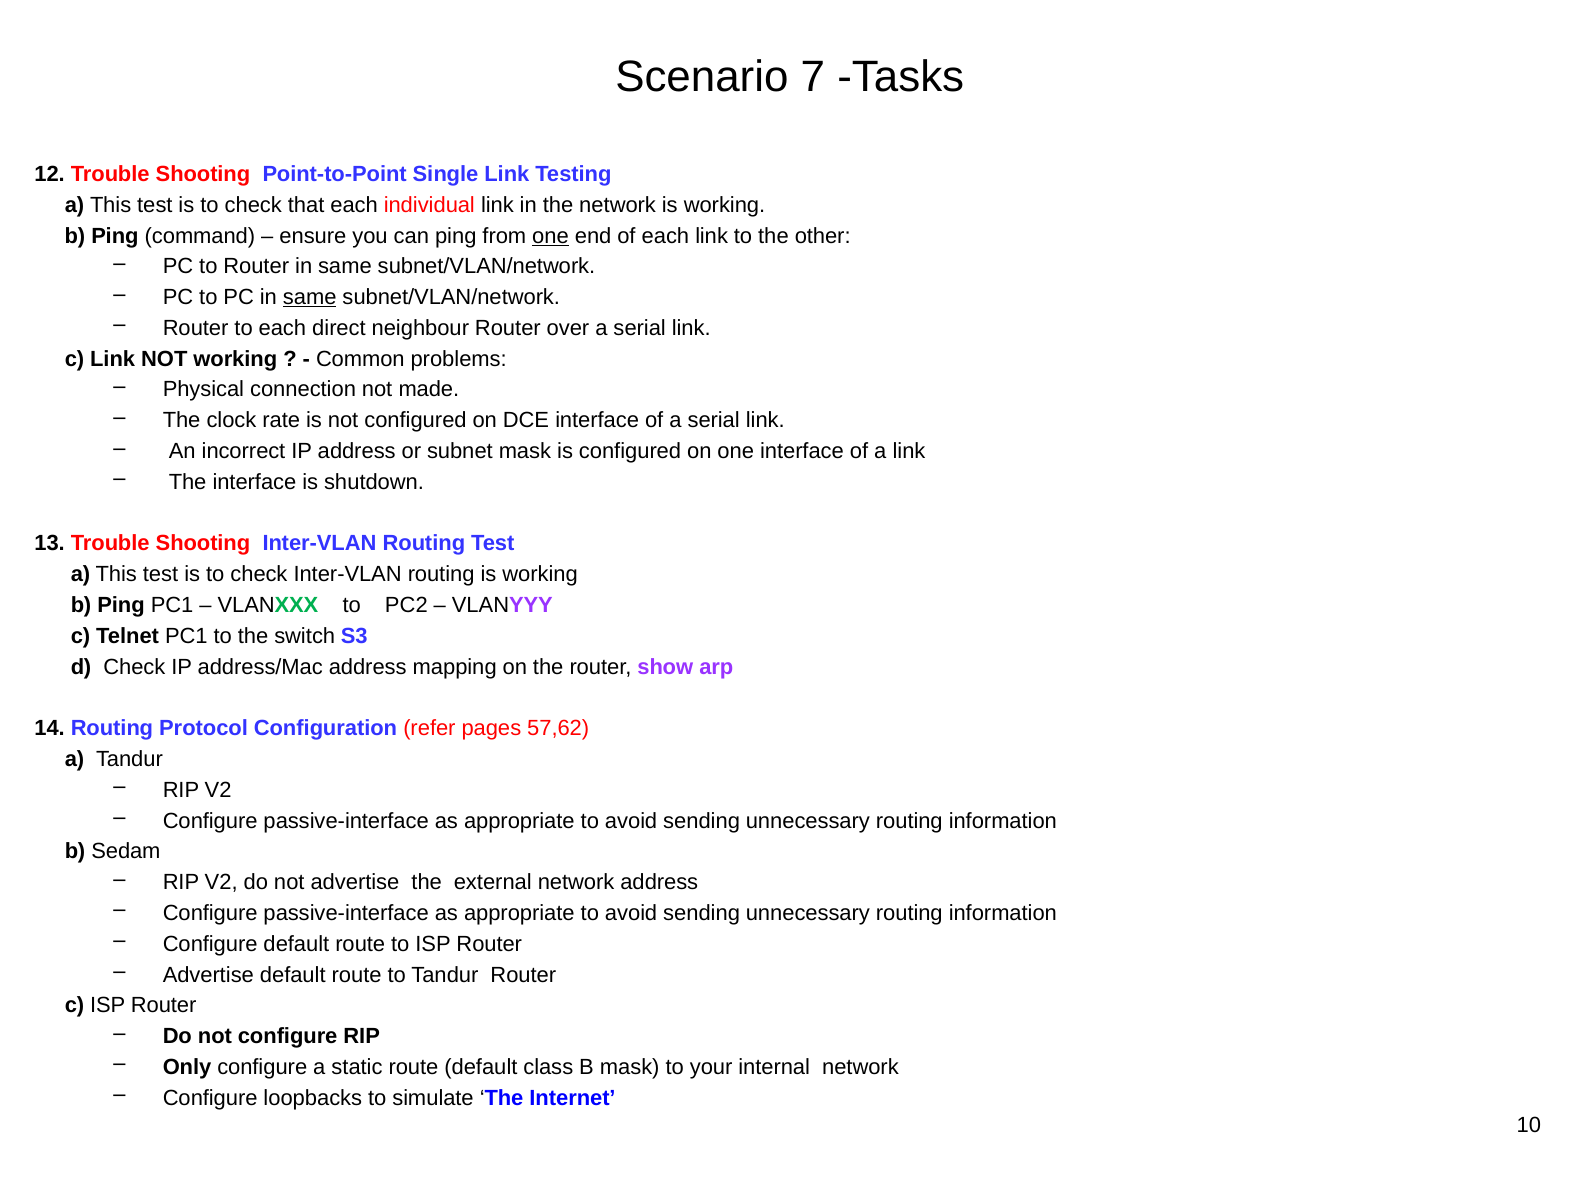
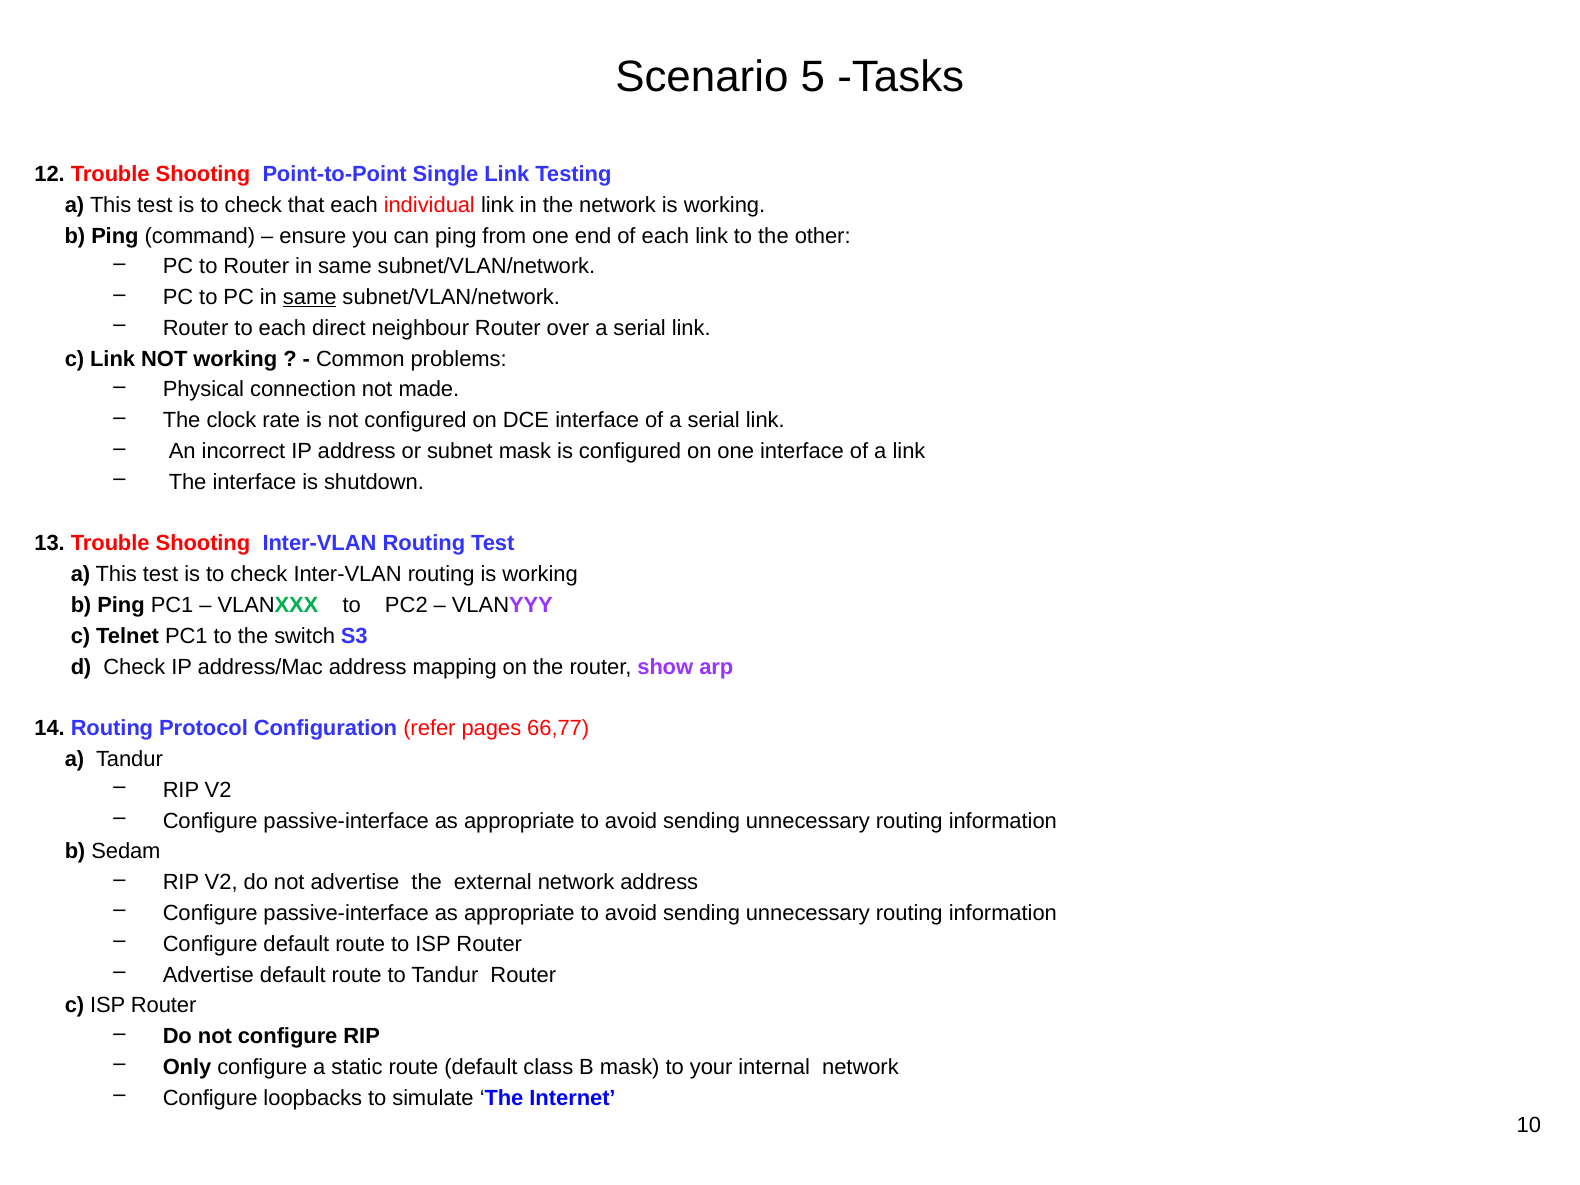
7: 7 -> 5
one at (550, 236) underline: present -> none
57,62: 57,62 -> 66,77
